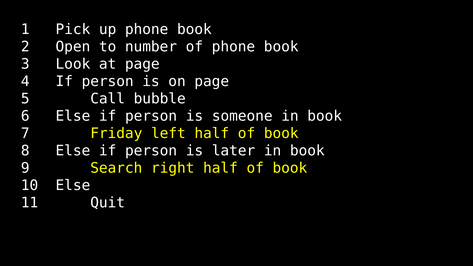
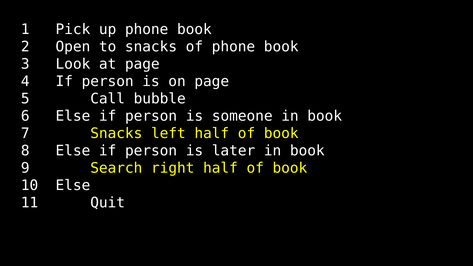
to number: number -> snacks
7 Friday: Friday -> Snacks
